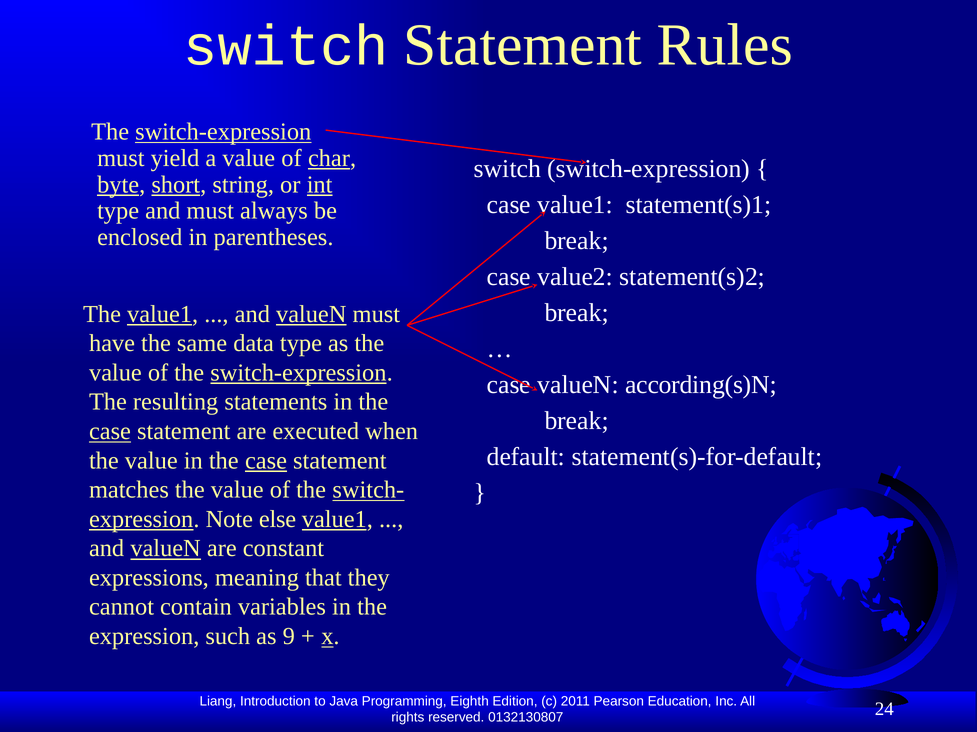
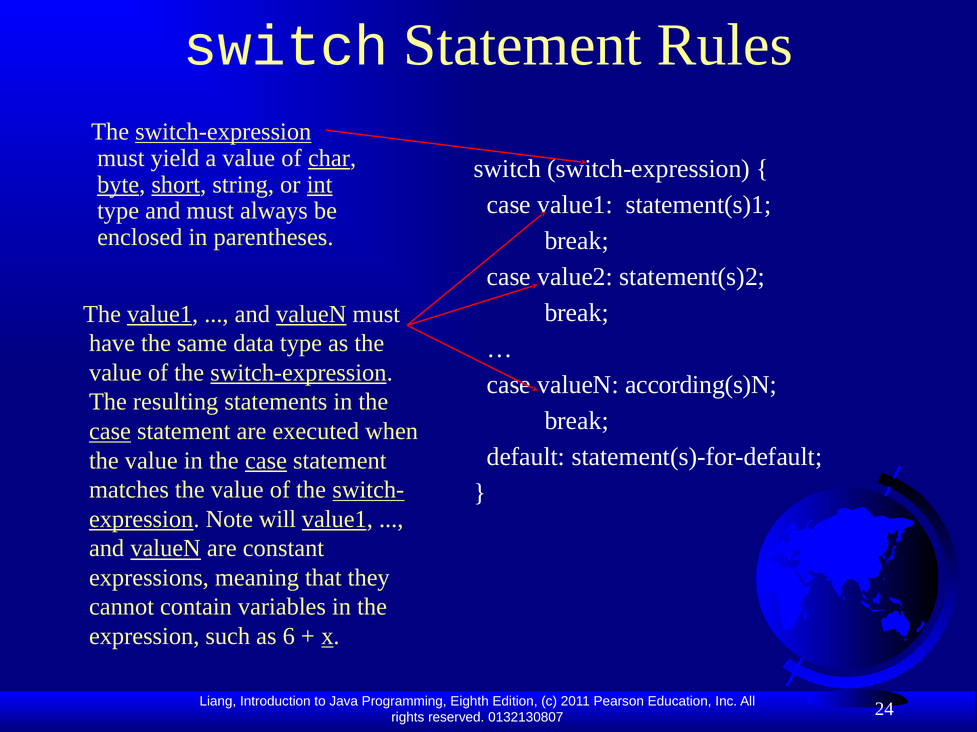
else: else -> will
9: 9 -> 6
